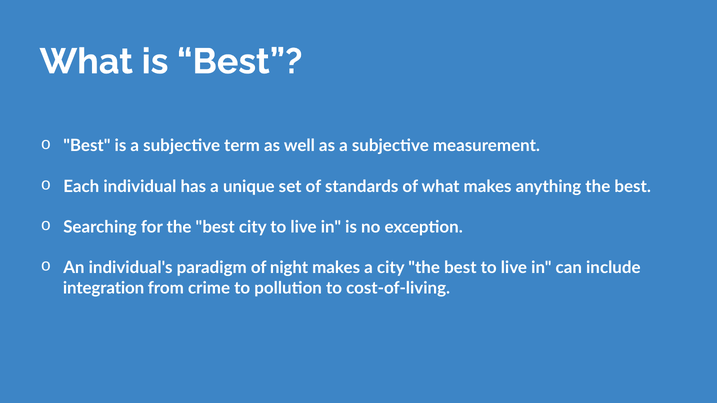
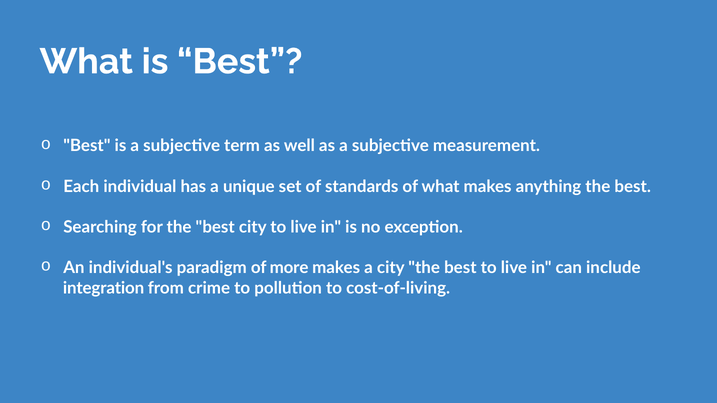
night: night -> more
